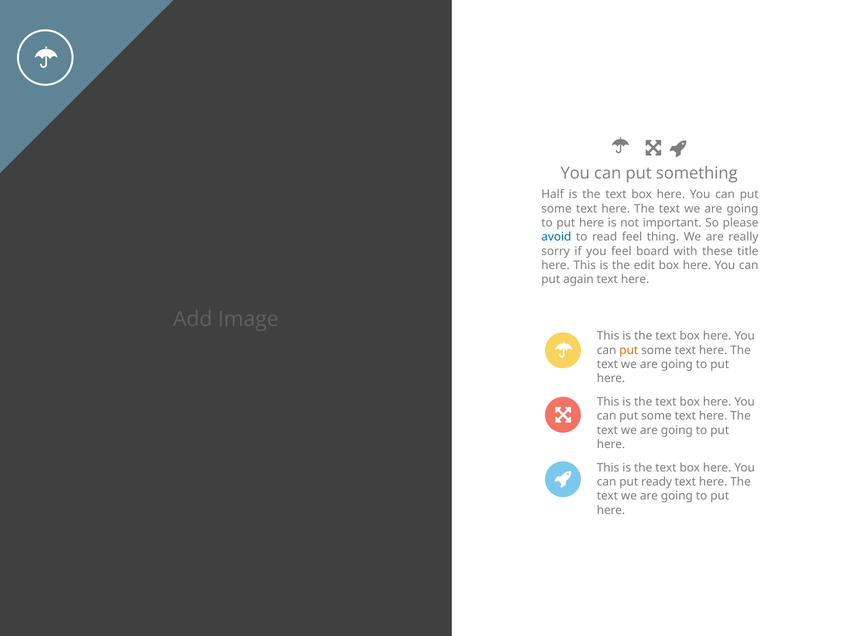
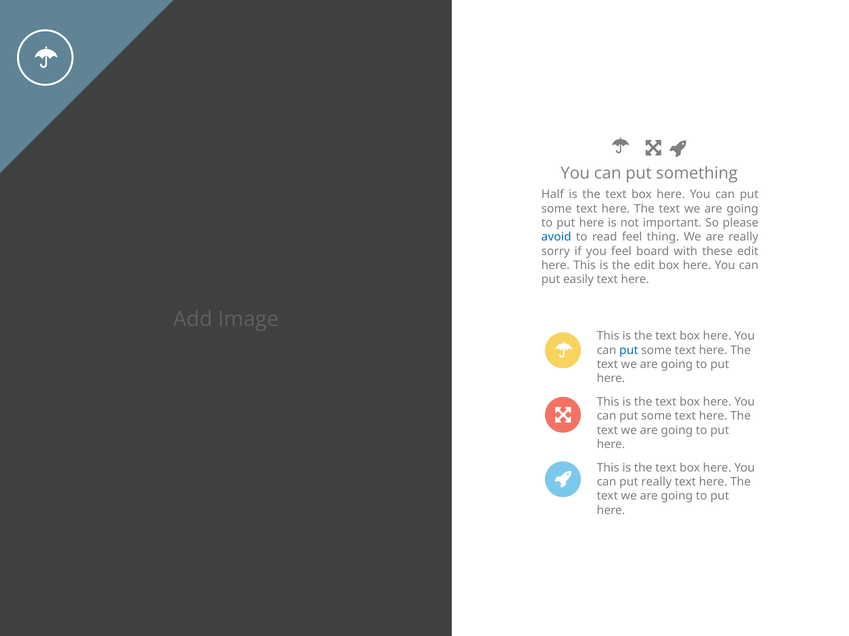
these title: title -> edit
again: again -> easily
put at (629, 351) colour: orange -> blue
put ready: ready -> really
